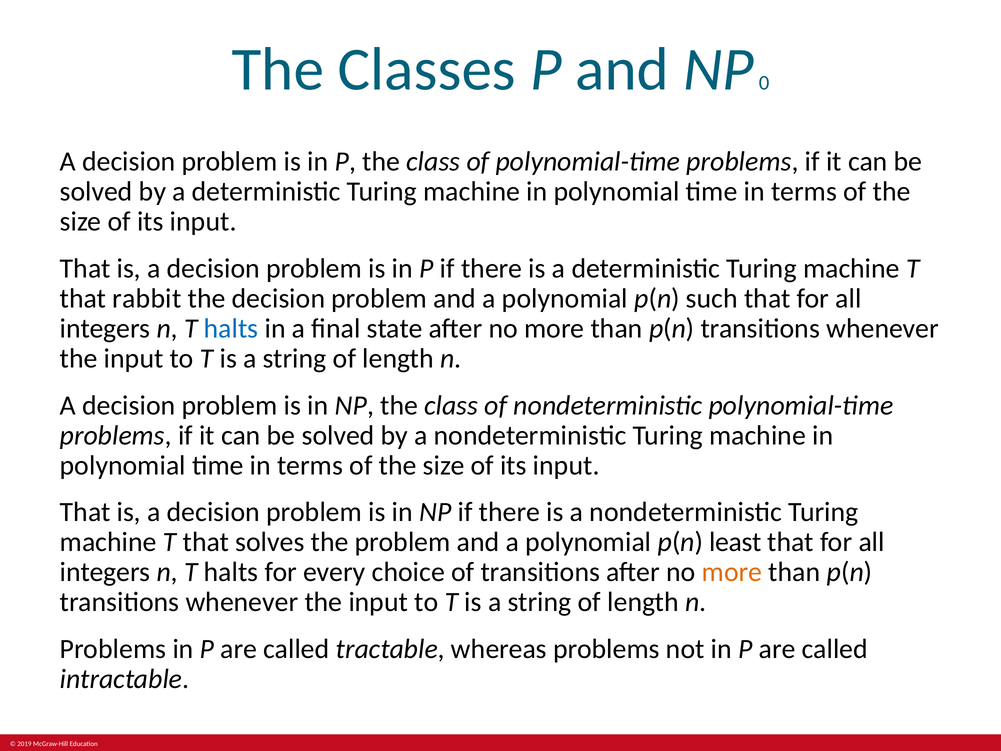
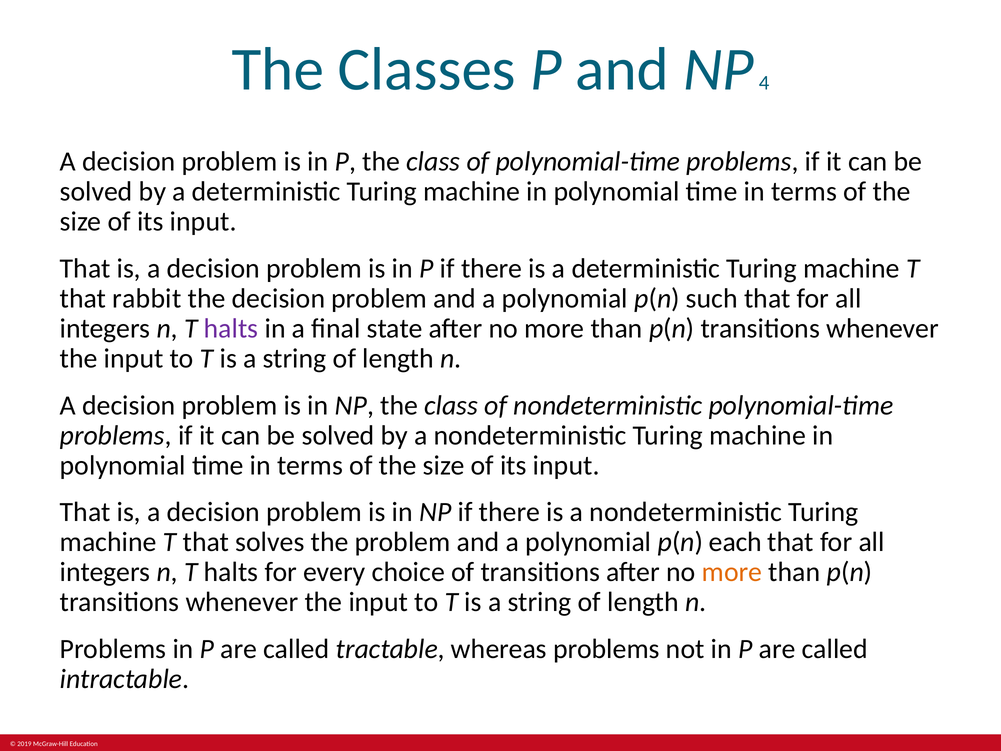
0: 0 -> 4
halts at (231, 328) colour: blue -> purple
least: least -> each
